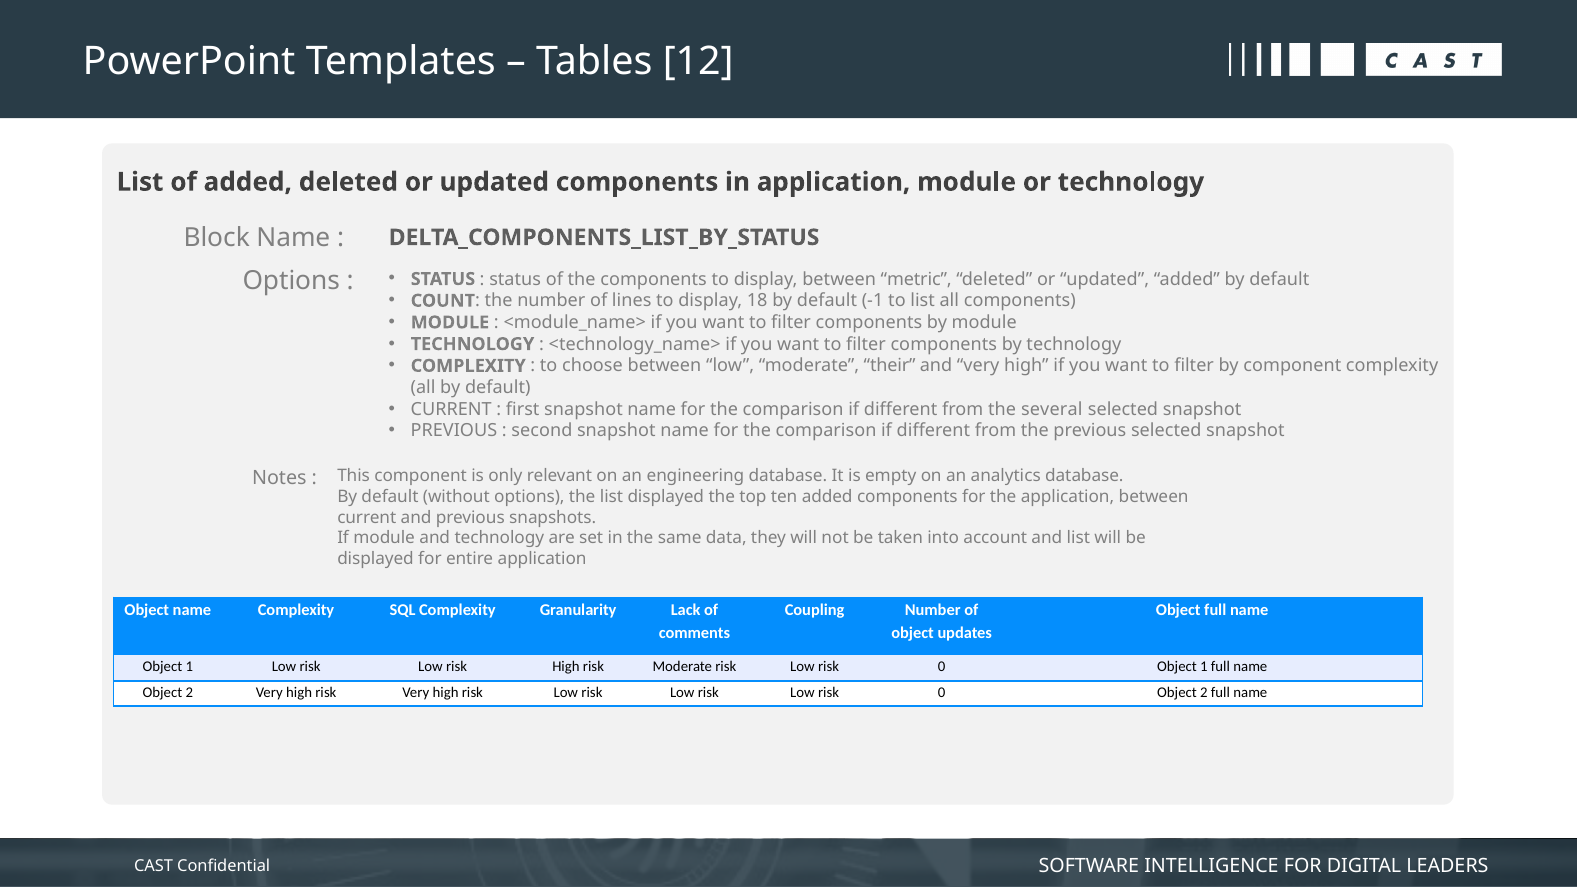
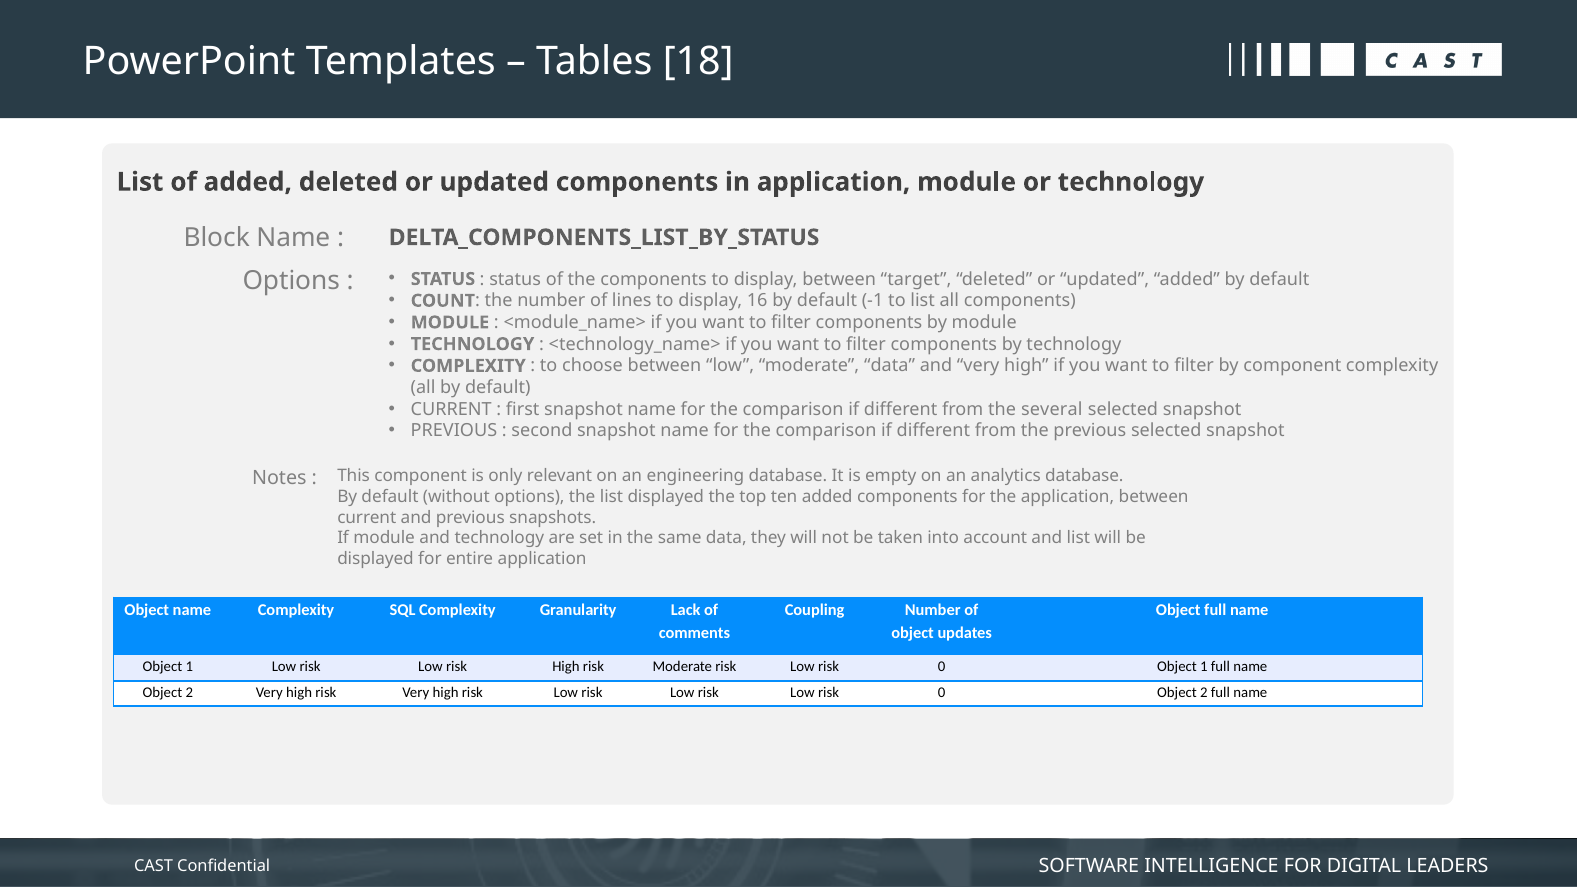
12: 12 -> 18
metric: metric -> target
18: 18 -> 16
moderate their: their -> data
